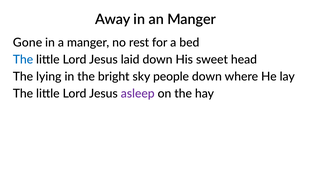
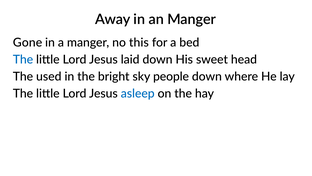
rest: rest -> this
lying: lying -> used
asleep colour: purple -> blue
